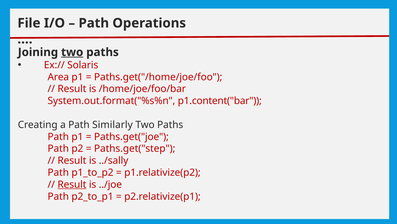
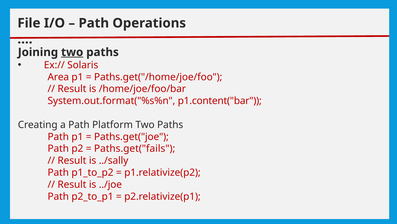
Similarly: Similarly -> Platform
Paths.get("step: Paths.get("step -> Paths.get("fails
Result at (72, 184) underline: present -> none
